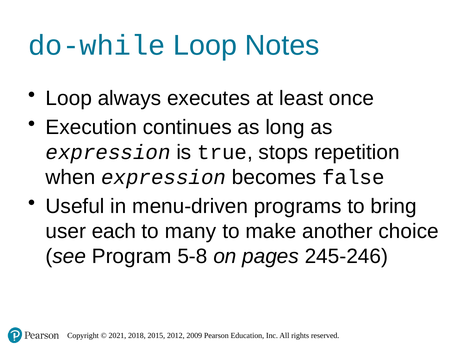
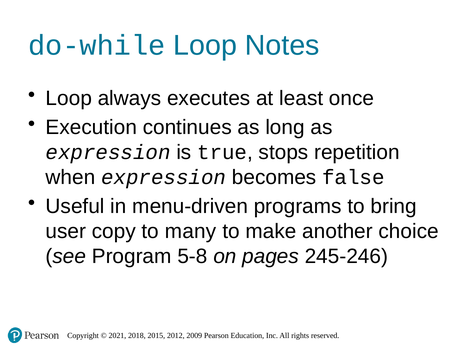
each: each -> copy
